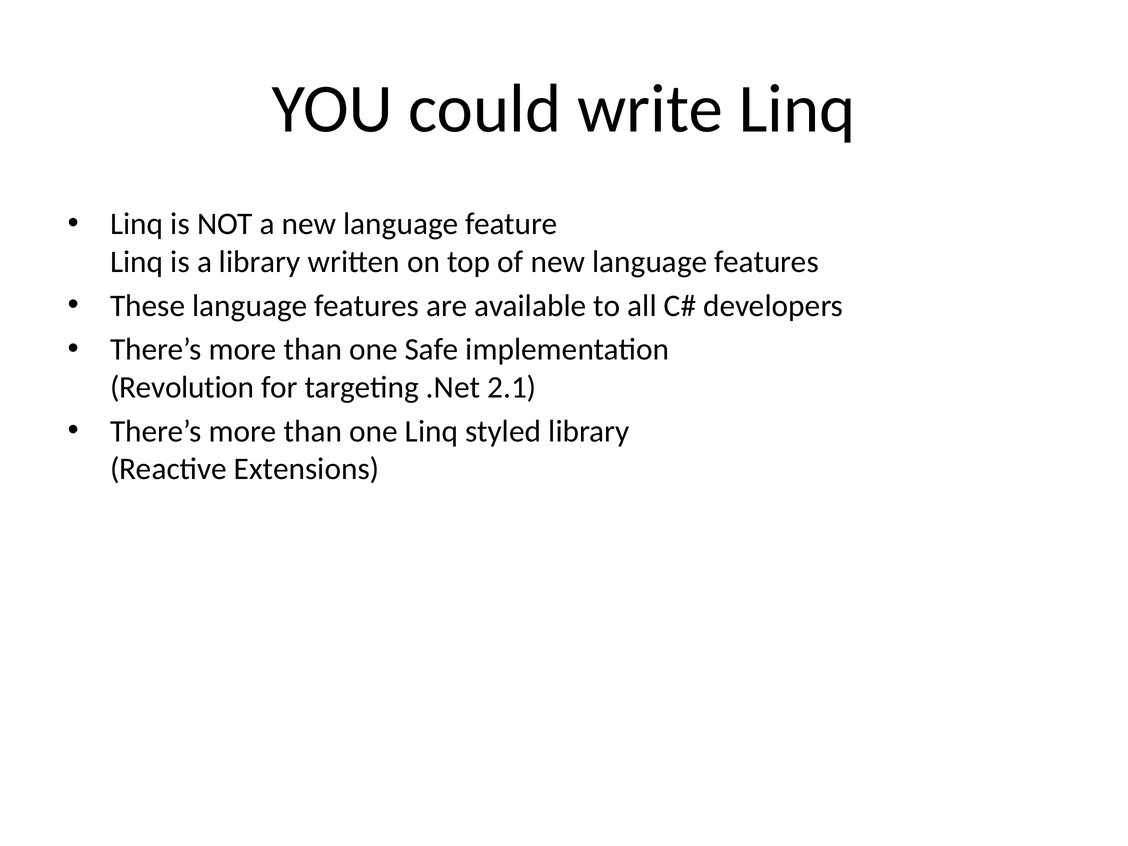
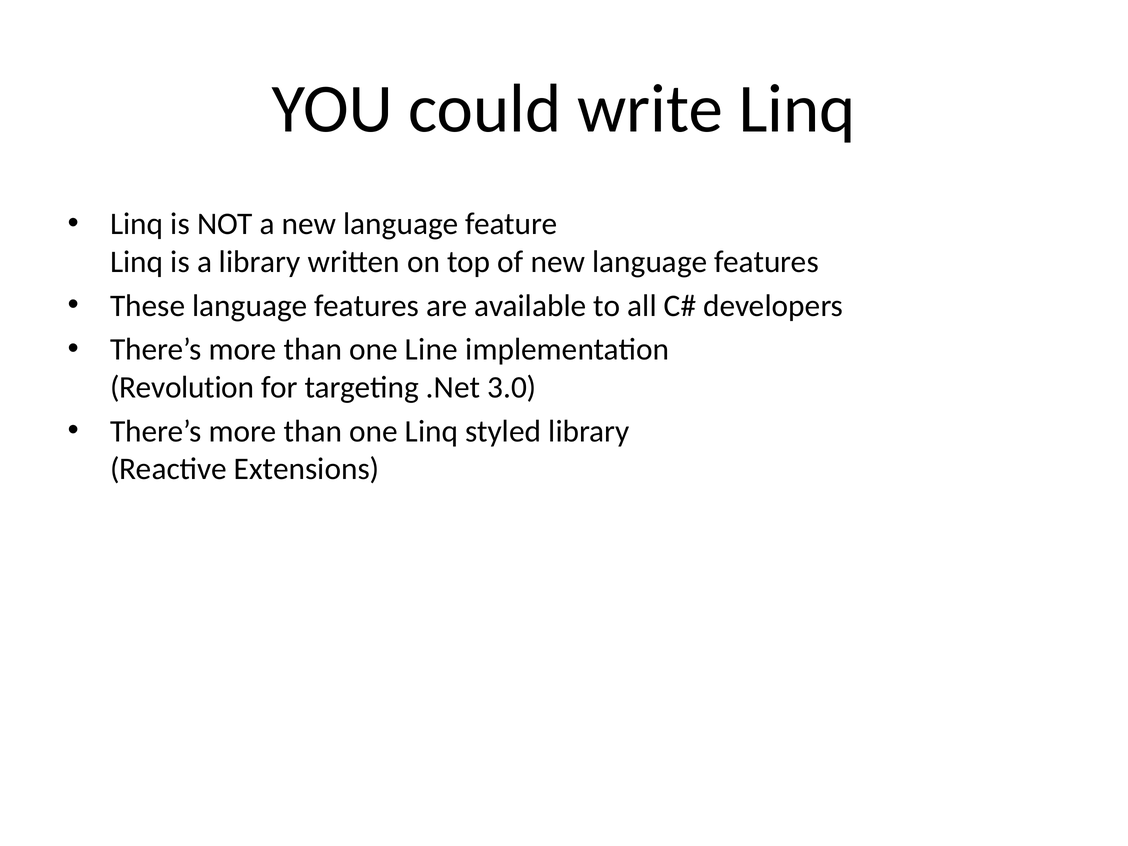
Safe: Safe -> Line
2.1: 2.1 -> 3.0
